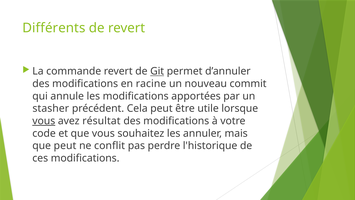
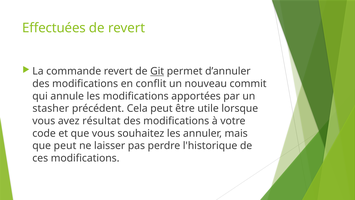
Différents: Différents -> Effectuées
racine: racine -> conflit
vous at (44, 121) underline: present -> none
conflit: conflit -> laisser
